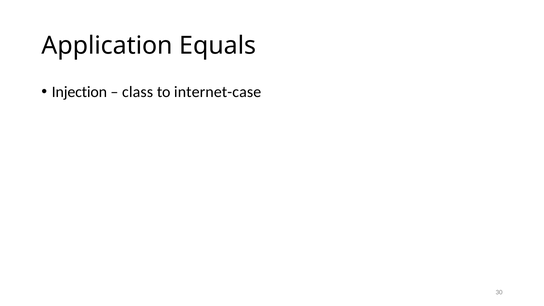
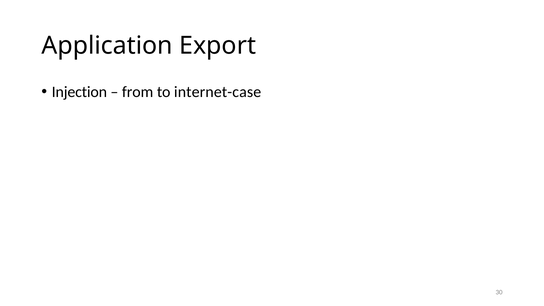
Equals: Equals -> Export
class: class -> from
